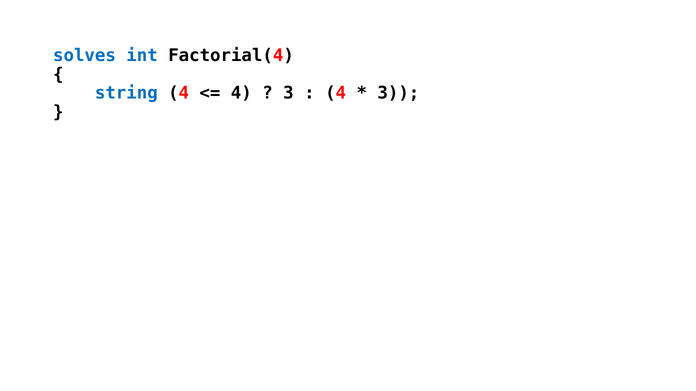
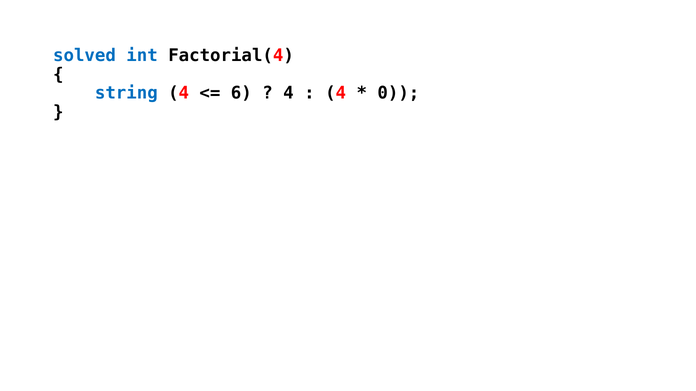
solves: solves -> solved
4 at (241, 93): 4 -> 6
3 at (288, 93): 3 -> 4
3 at (398, 93): 3 -> 0
